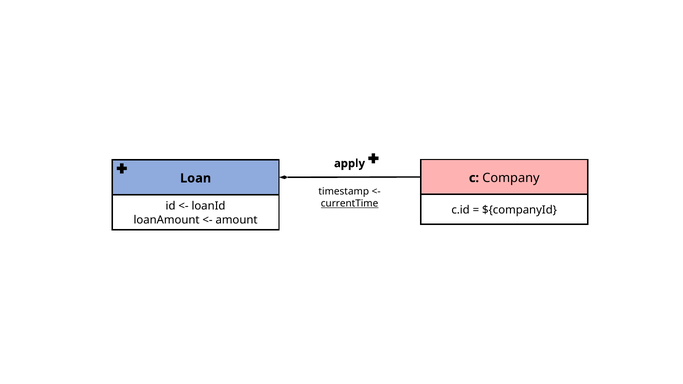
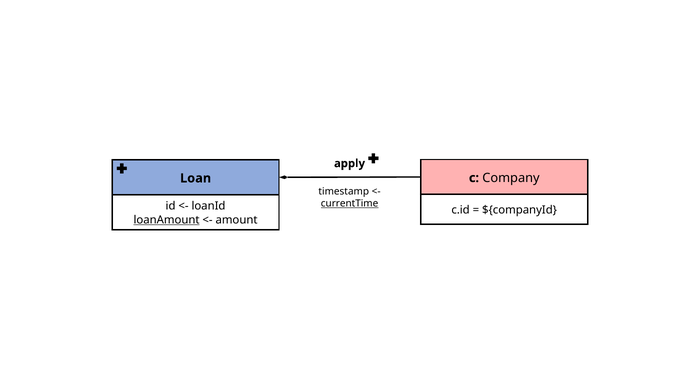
loanAmount underline: none -> present
